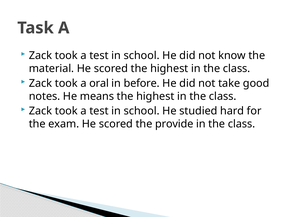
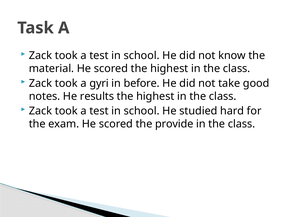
oral: oral -> gyri
means: means -> results
